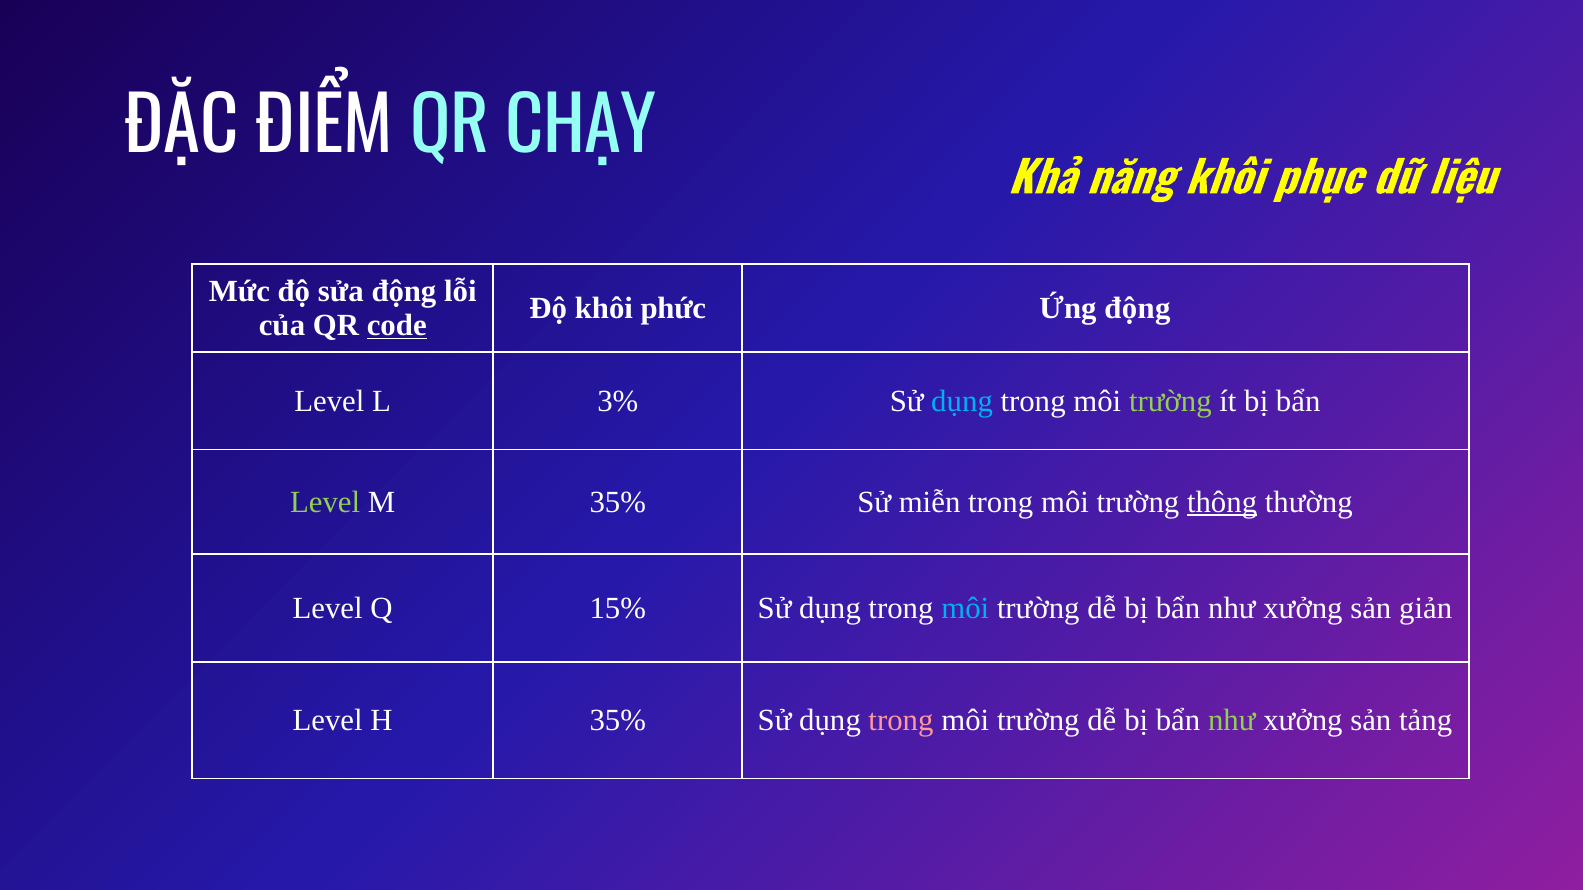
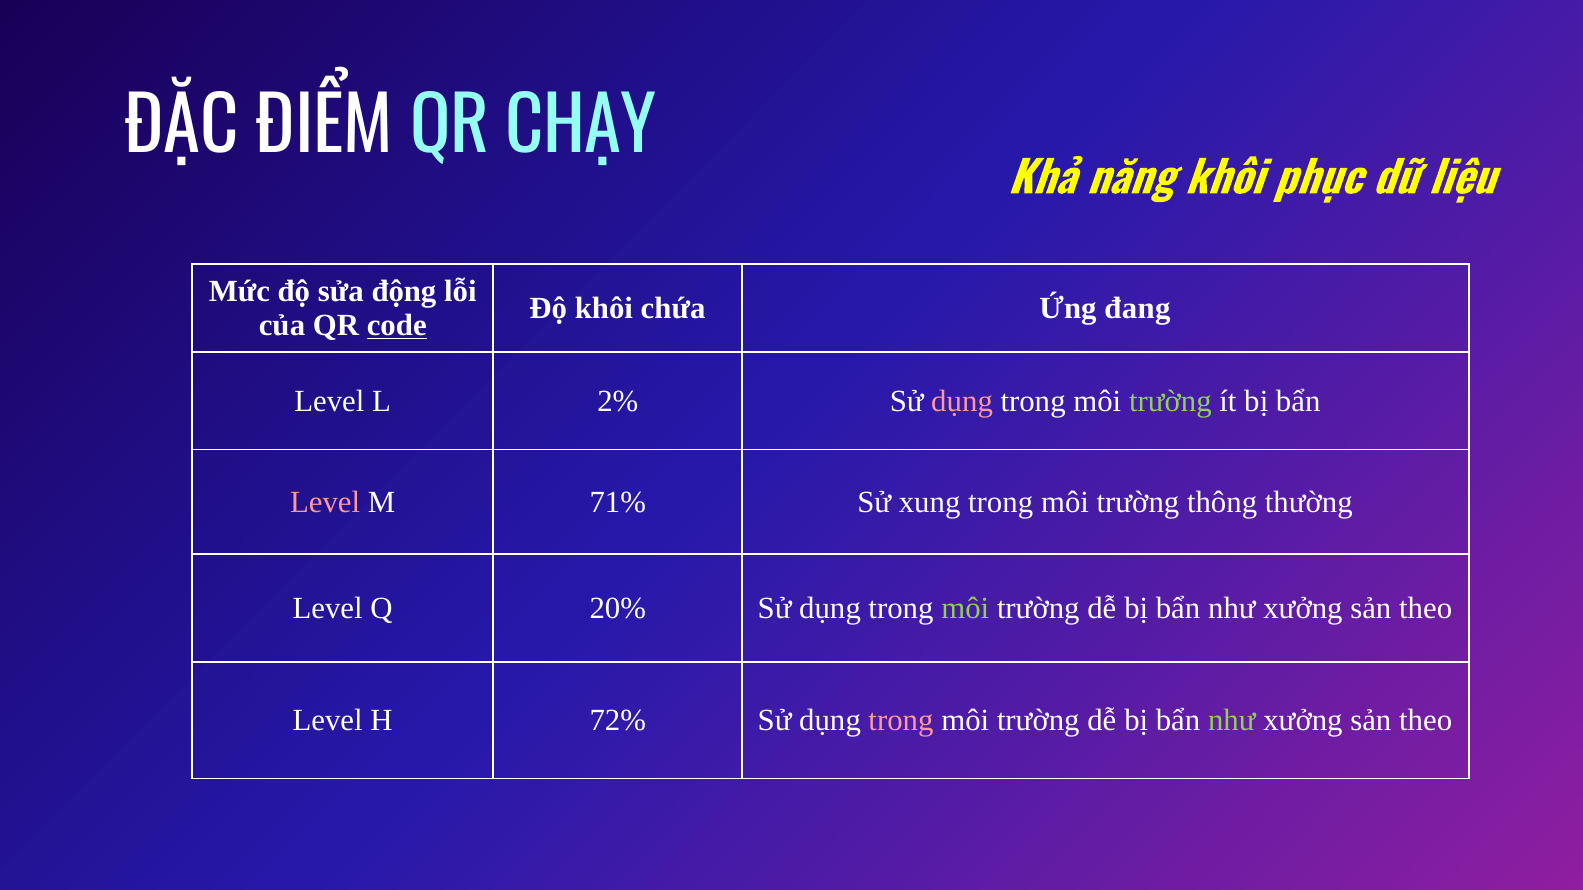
phức: phức -> chứa
Ứng động: động -> đang
3%: 3% -> 2%
dụng at (962, 401) colour: light blue -> pink
Level at (325, 502) colour: light green -> pink
M 35%: 35% -> 71%
miễn: miễn -> xung
thông underline: present -> none
15%: 15% -> 20%
môi at (965, 609) colour: light blue -> light green
giản at (1426, 609): giản -> theo
H 35%: 35% -> 72%
tảng at (1426, 721): tảng -> theo
